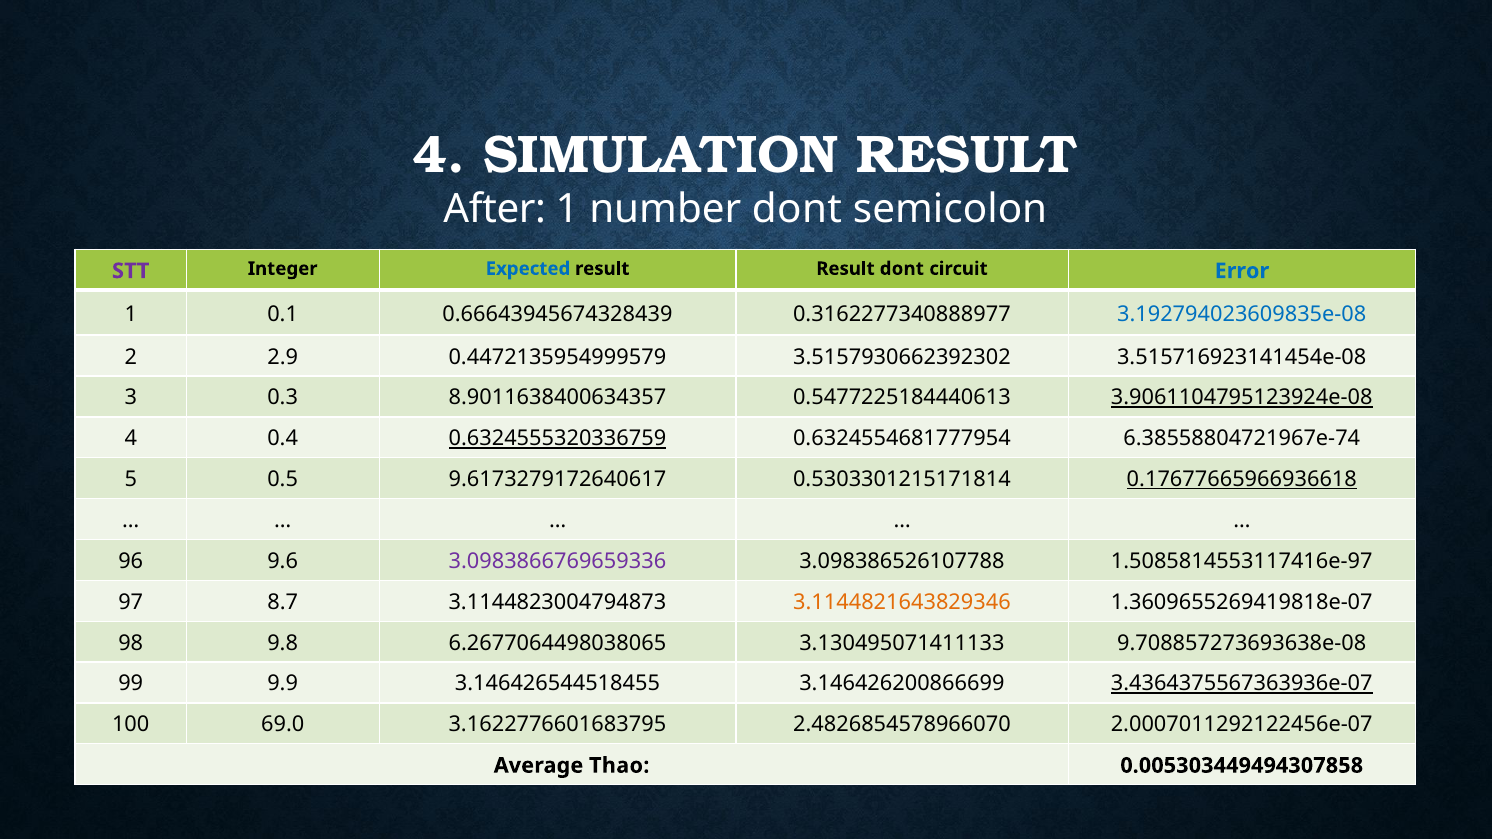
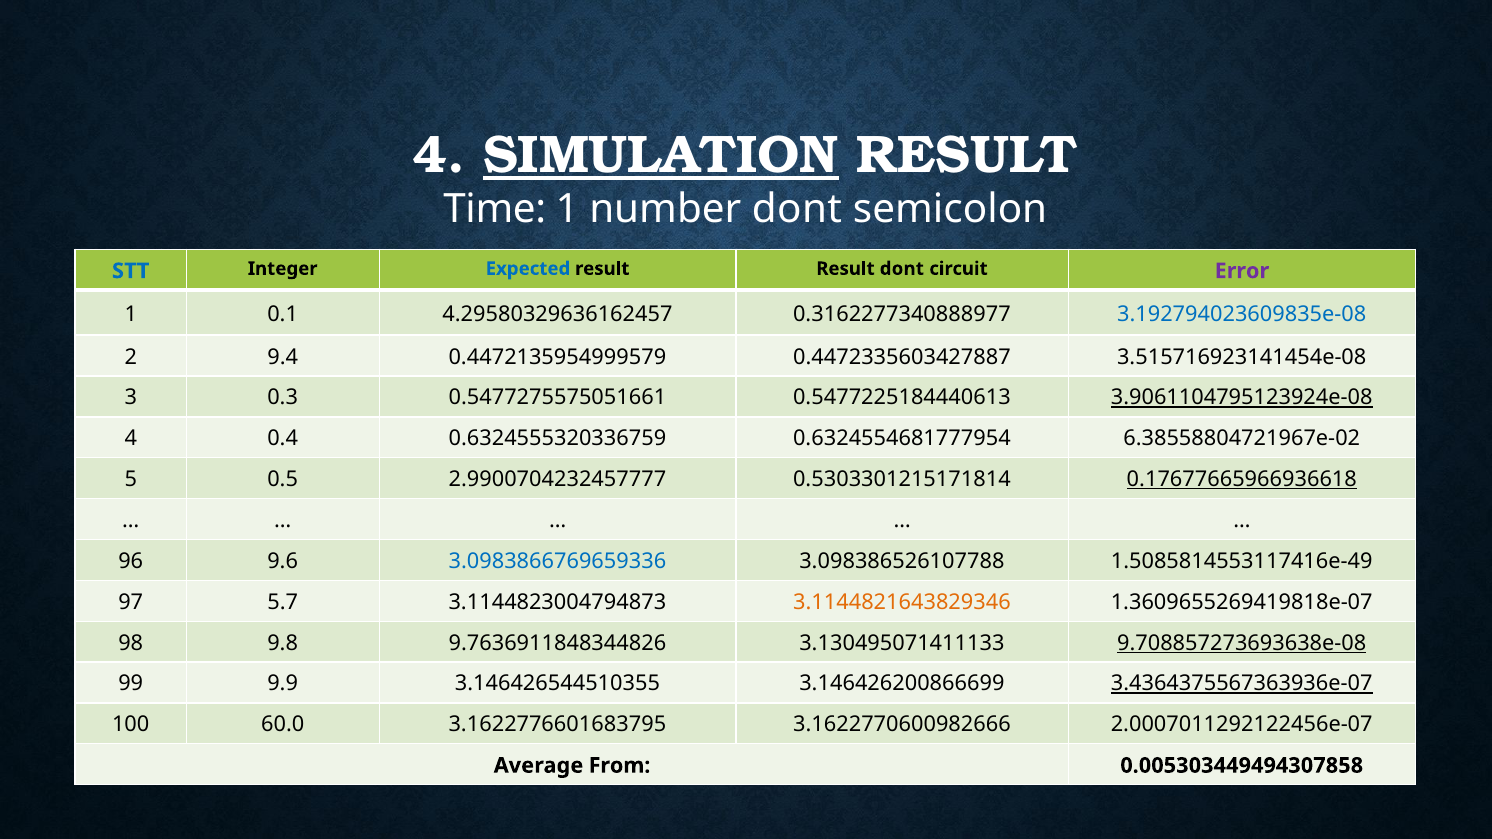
SIMULATION underline: none -> present
After: After -> Time
STT colour: purple -> blue
Error colour: blue -> purple
0.66643945674328439: 0.66643945674328439 -> 4.29580329636162457
2.9: 2.9 -> 9.4
3.5157930662392302: 3.5157930662392302 -> 0.4472335603427887
8.9011638400634357: 8.9011638400634357 -> 0.5477275575051661
0.6324555320336759 underline: present -> none
6.38558804721967e-74: 6.38558804721967e-74 -> 6.38558804721967e-02
9.6173279172640617: 9.6173279172640617 -> 2.9900704232457777
3.0983866769659336 colour: purple -> blue
1.5085814553117416e-97: 1.5085814553117416e-97 -> 1.5085814553117416e-49
8.7: 8.7 -> 5.7
6.2677064498038065: 6.2677064498038065 -> 9.7636911848344826
9.708857273693638e-08 underline: none -> present
3.146426544518455: 3.146426544518455 -> 3.146426544510355
69.0: 69.0 -> 60.0
2.4826854578966070: 2.4826854578966070 -> 3.1622770600982666
Thao: Thao -> From
